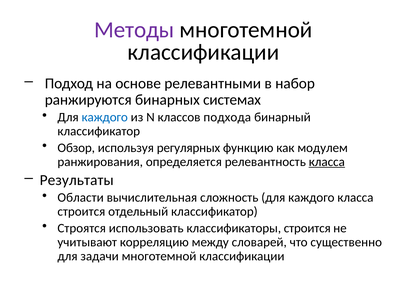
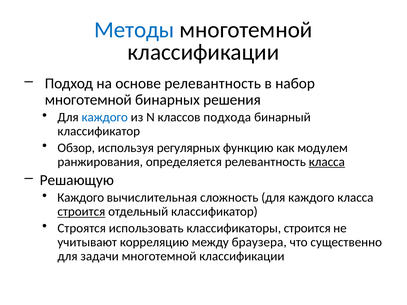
Методы colour: purple -> blue
основе релевантными: релевантными -> релевантность
ранжируются at (88, 100): ранжируются -> многотемной
системах: системах -> решения
Результаты: Результаты -> Решающую
Области at (81, 198): Области -> Каждого
строится at (81, 212) underline: none -> present
словарей: словарей -> браузера
